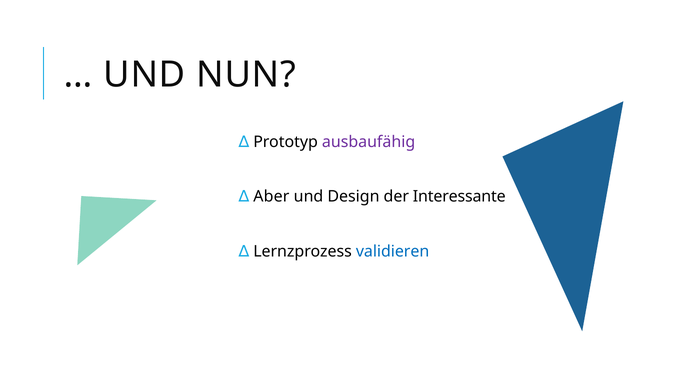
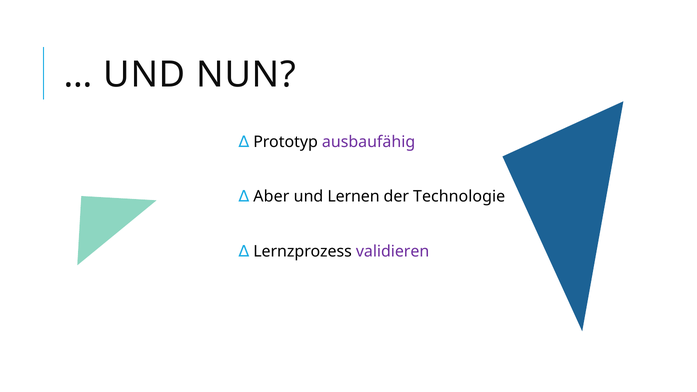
Design: Design -> Lernen
Interessante: Interessante -> Technologie
validieren colour: blue -> purple
